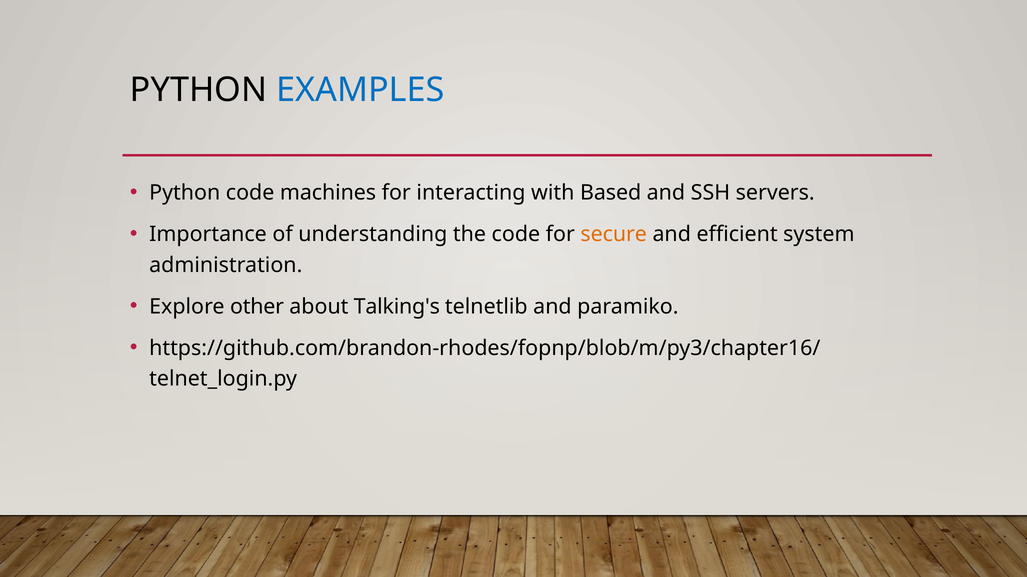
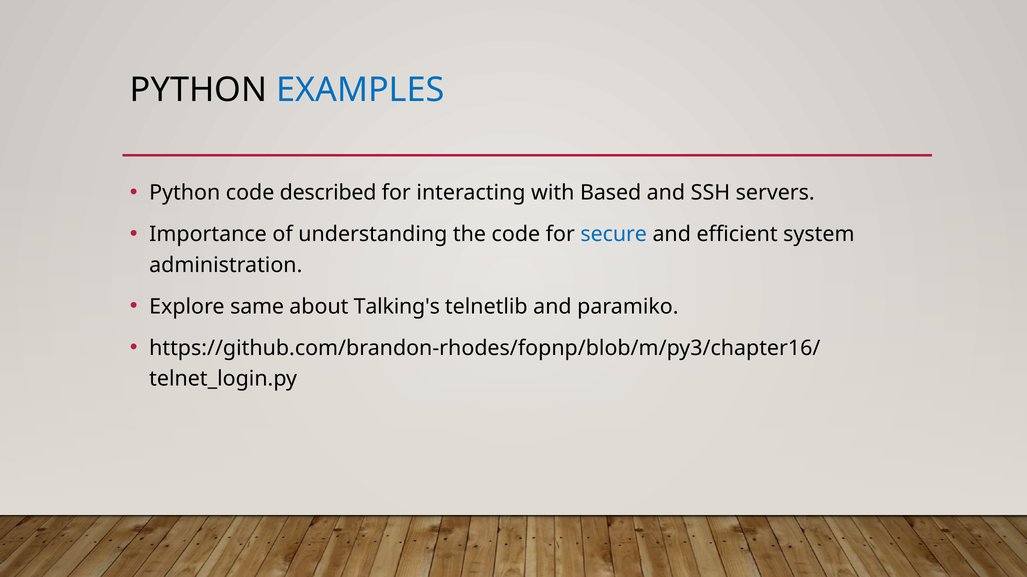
machines: machines -> described
secure colour: orange -> blue
other: other -> same
